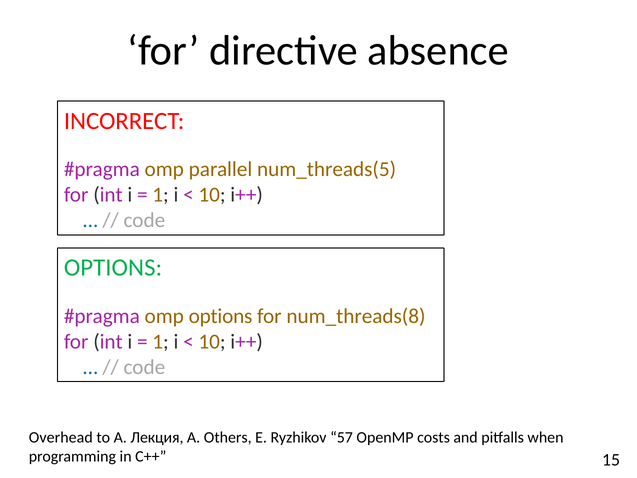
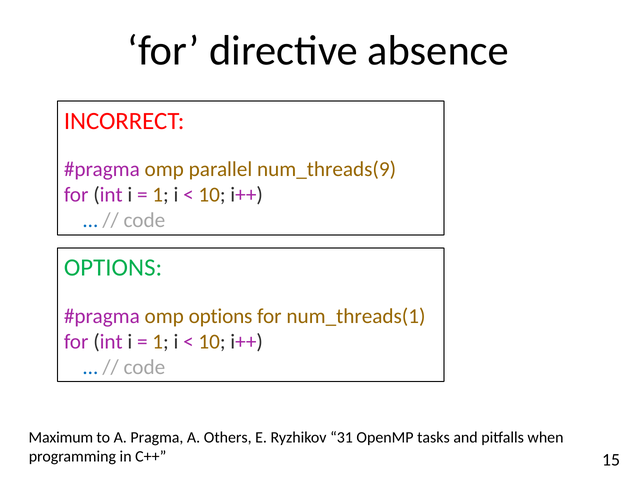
num_threads(5: num_threads(5 -> num_threads(9
num_threads(8: num_threads(8 -> num_threads(1
Overhead: Overhead -> Maximum
Лекция: Лекция -> Pragma
57: 57 -> 31
costs: costs -> tasks
